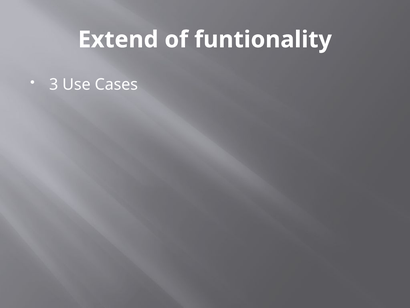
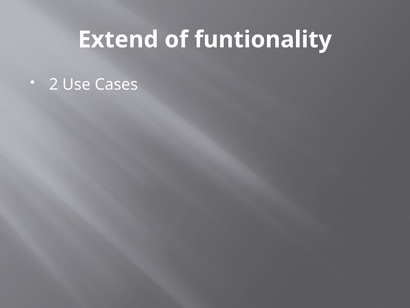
3: 3 -> 2
